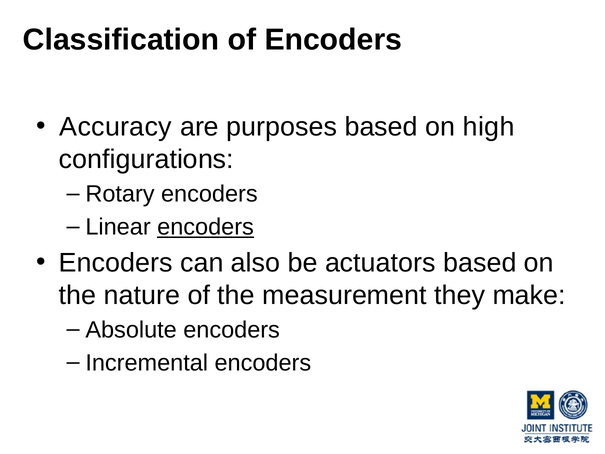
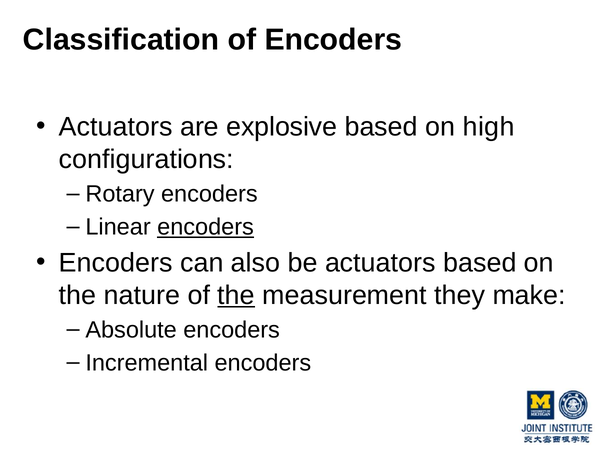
Accuracy at (116, 127): Accuracy -> Actuators
purposes: purposes -> explosive
the at (236, 295) underline: none -> present
